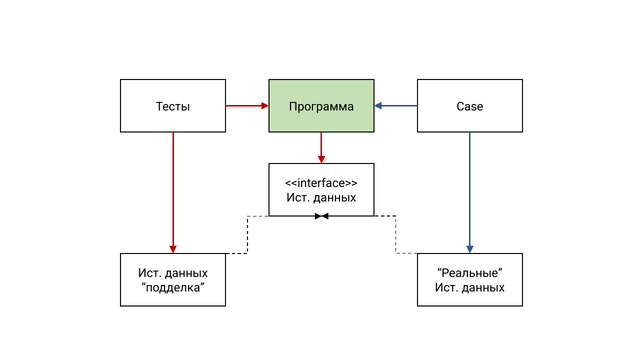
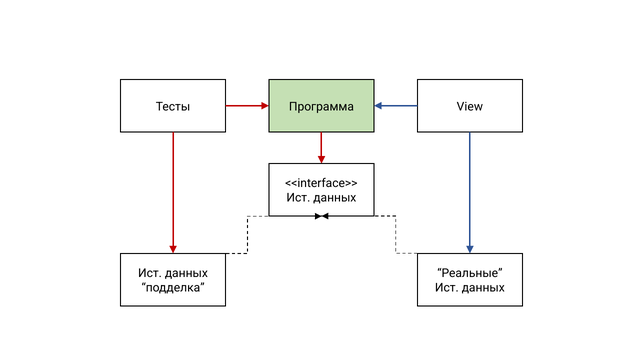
Case: Case -> View
